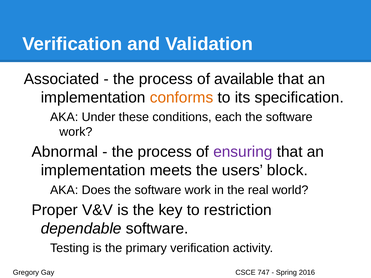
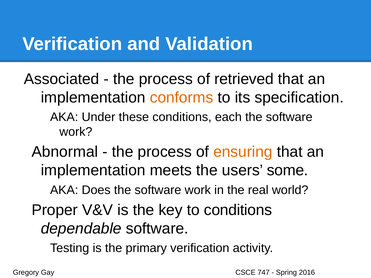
available: available -> retrieved
ensuring colour: purple -> orange
block: block -> some
to restriction: restriction -> conditions
